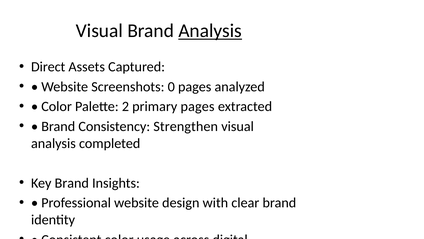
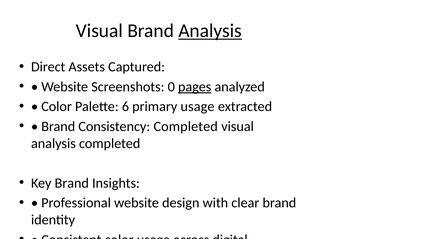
pages at (195, 87) underline: none -> present
2: 2 -> 6
primary pages: pages -> usage
Consistency Strengthen: Strengthen -> Completed
